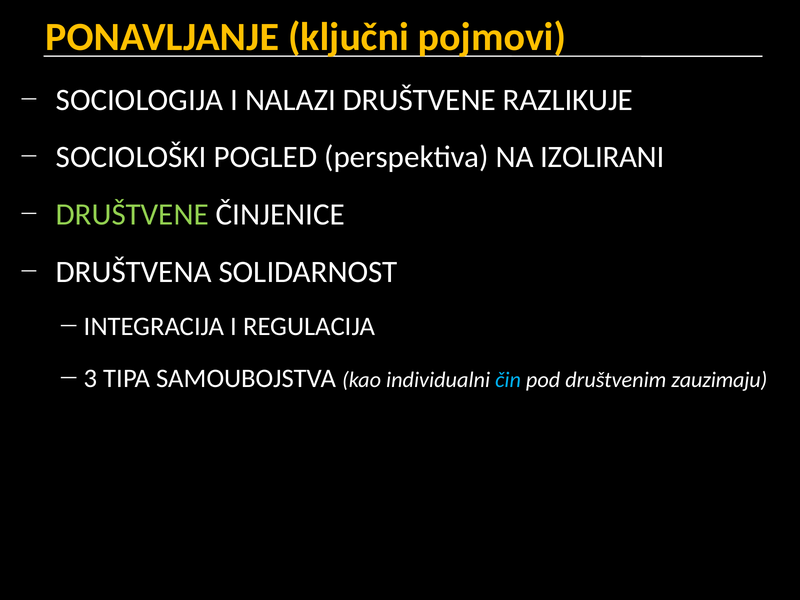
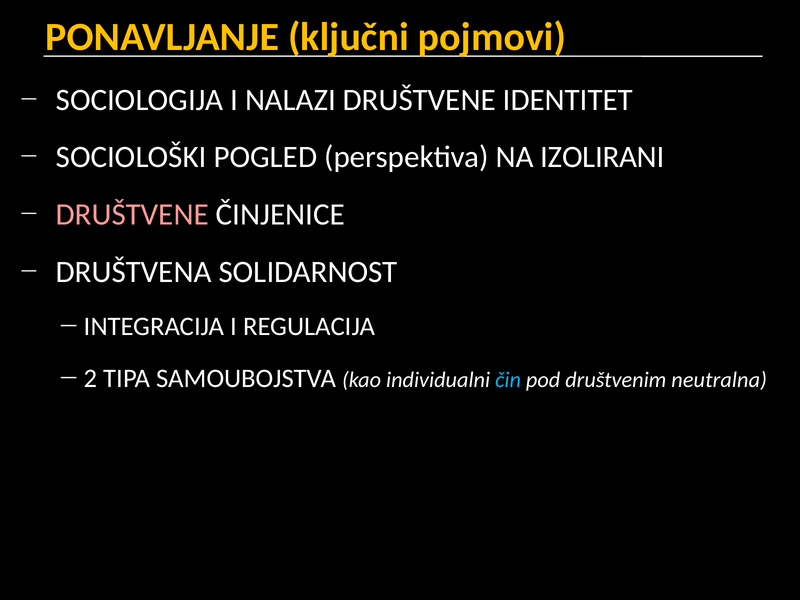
RAZLIKUJE: RAZLIKUJE -> IDENTITET
DRUŠTVENE at (132, 214) colour: light green -> pink
3: 3 -> 2
zauzimaju: zauzimaju -> neutralna
